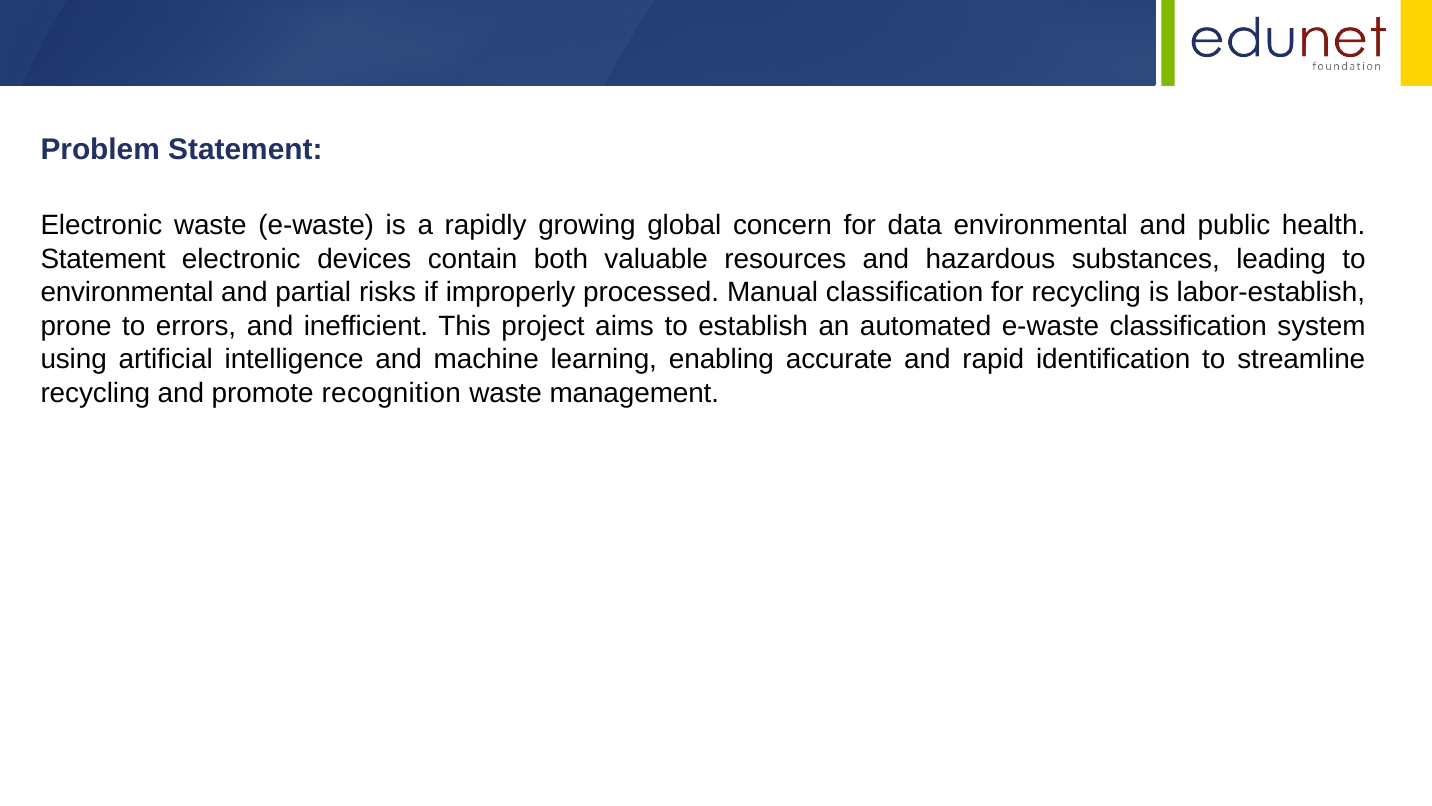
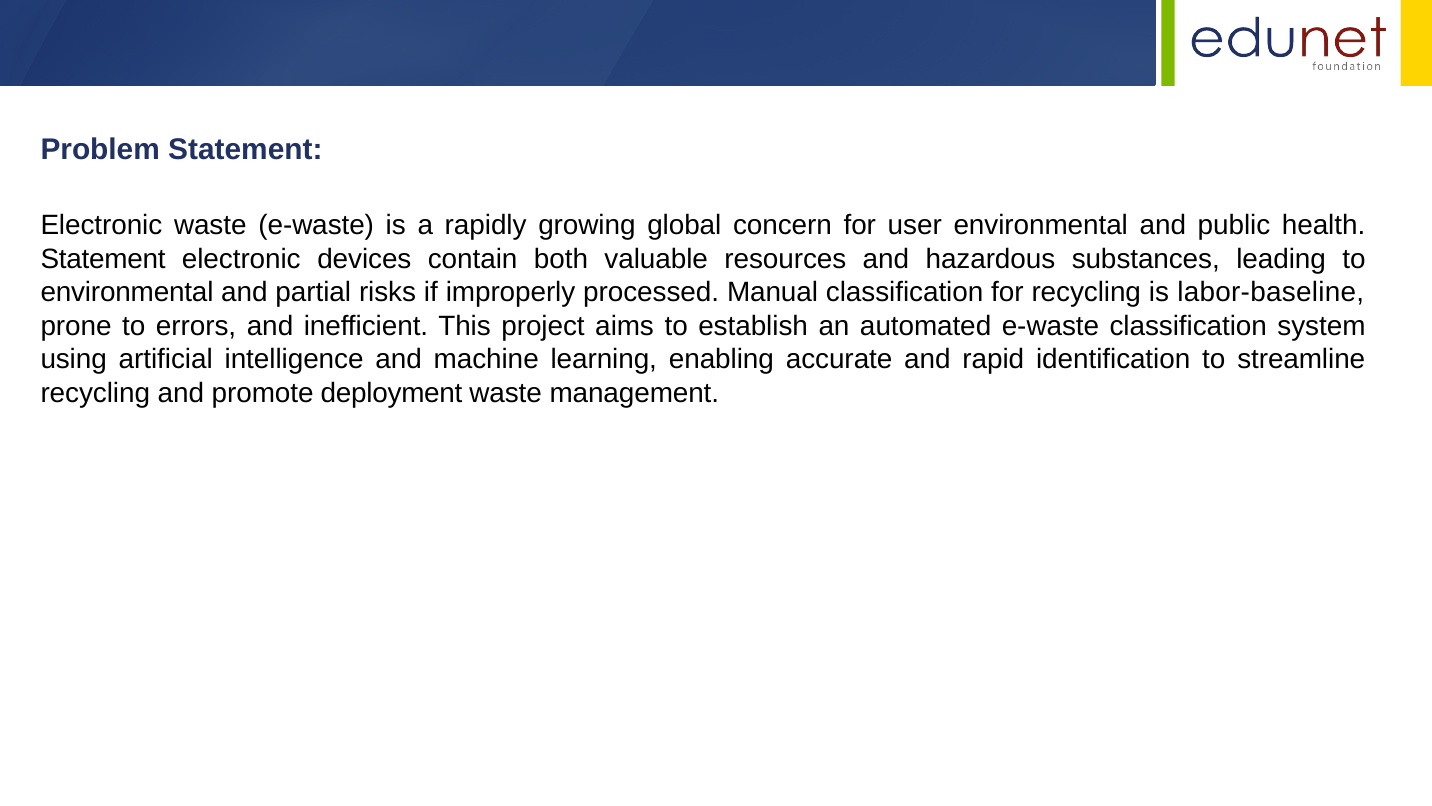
data: data -> user
labor-establish: labor-establish -> labor-baseline
recognition: recognition -> deployment
